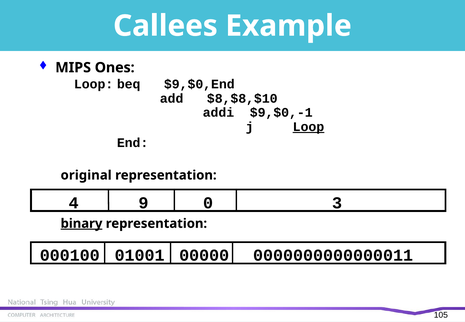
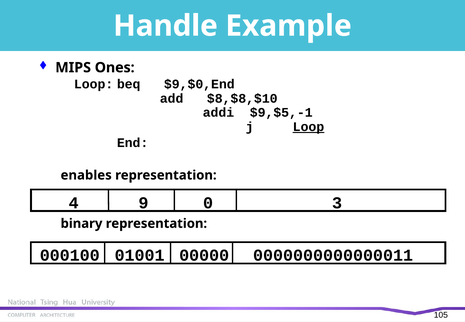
Callees: Callees -> Handle
$9,$0,-1: $9,$0,-1 -> $9,$5,-1
original: original -> enables
binary underline: present -> none
